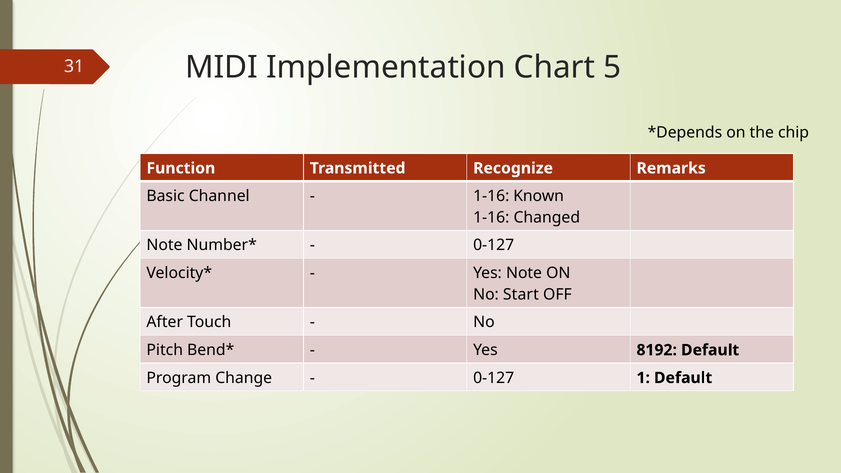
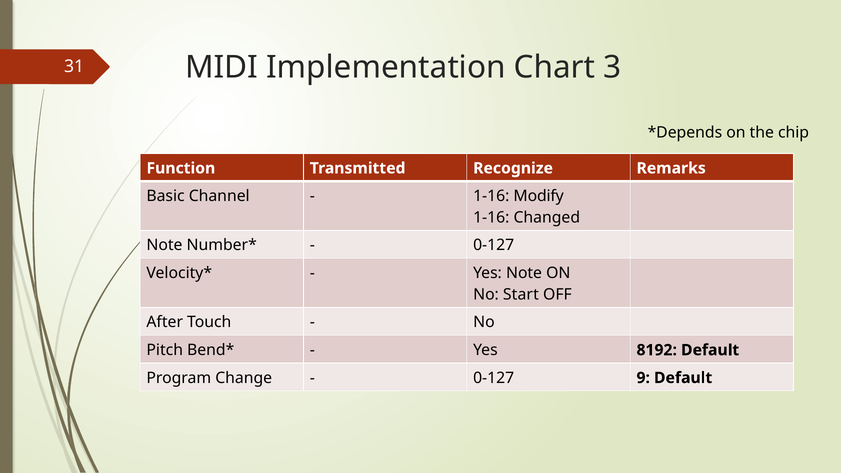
5: 5 -> 3
Known: Known -> Modify
1: 1 -> 9
